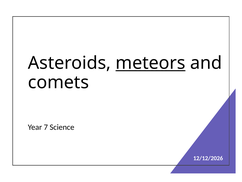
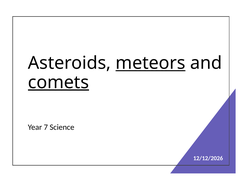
comets underline: none -> present
